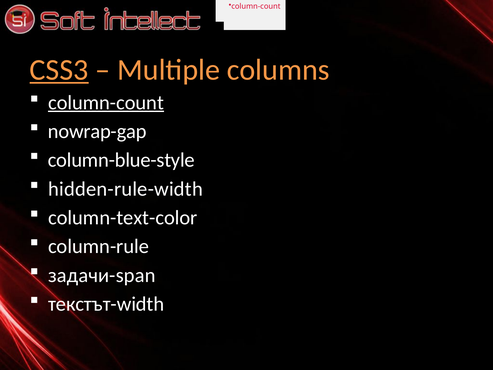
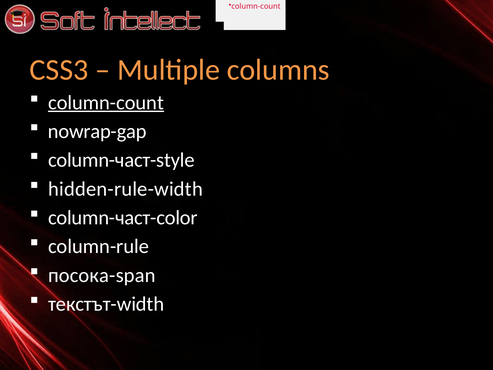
CSS3 underline: present -> none
column-blue-style: column-blue-style -> column-част-style
column-text-color: column-text-color -> column-част-color
задачи-span: задачи-span -> посока-span
